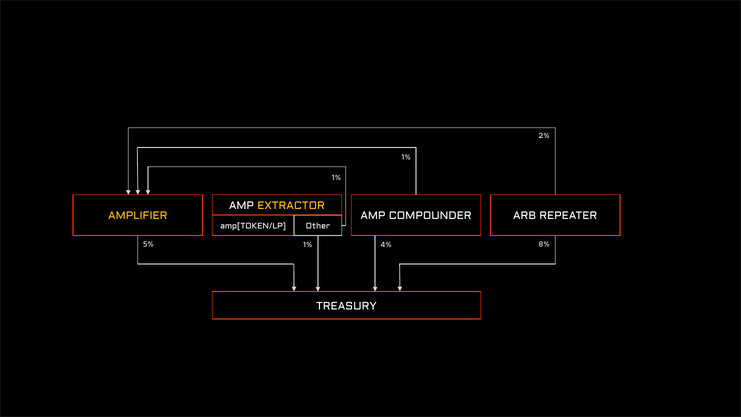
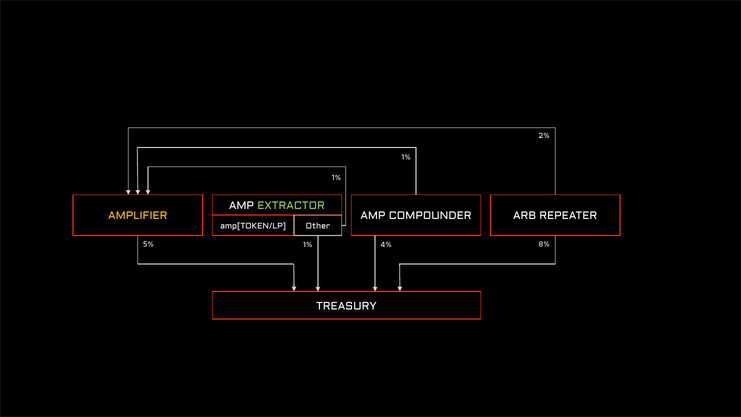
EXTRACTOR colour: yellow -> light green
